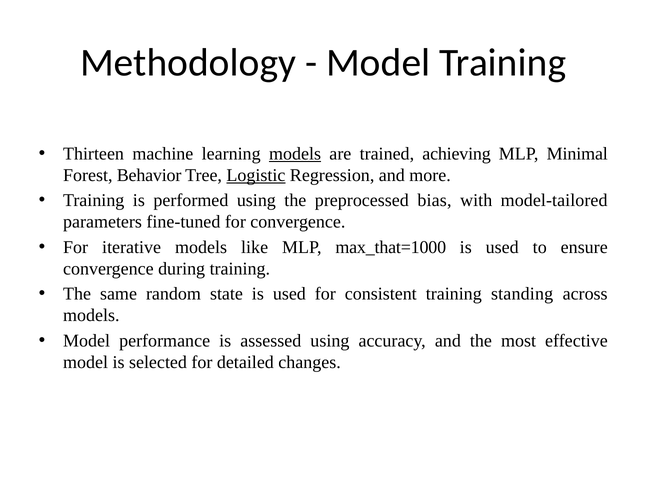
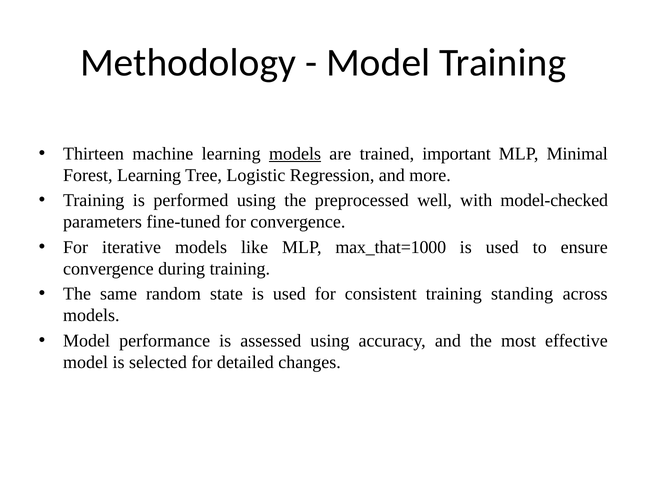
achieving: achieving -> important
Forest Behavior: Behavior -> Learning
Logistic underline: present -> none
bias: bias -> well
model-tailored: model-tailored -> model-checked
